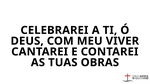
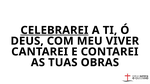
CELEBRAREI underline: none -> present
